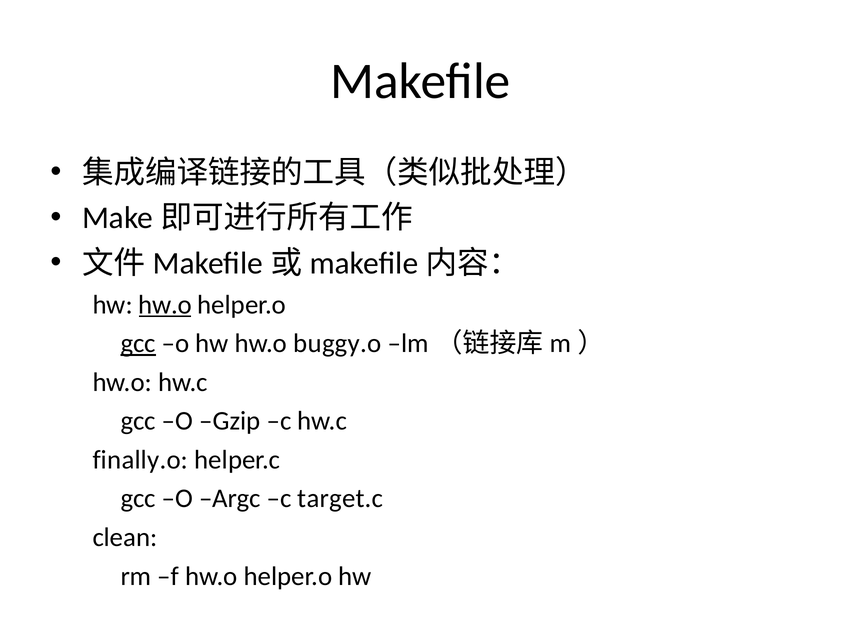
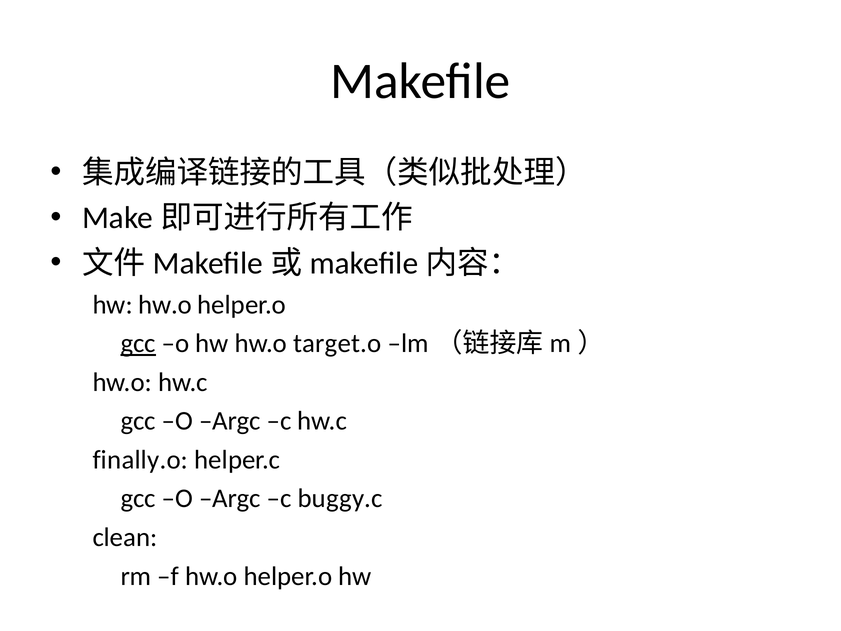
hw.o at (165, 305) underline: present -> none
buggy.o: buggy.o -> target.o
Gzip at (230, 421): Gzip -> Argc
target.c: target.c -> buggy.c
